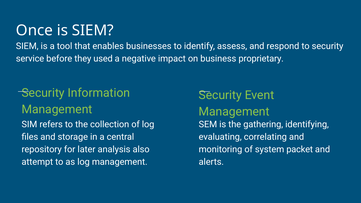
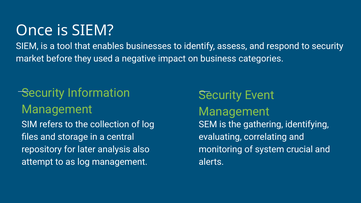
service: service -> market
proprietary: proprietary -> categories
packet: packet -> crucial
